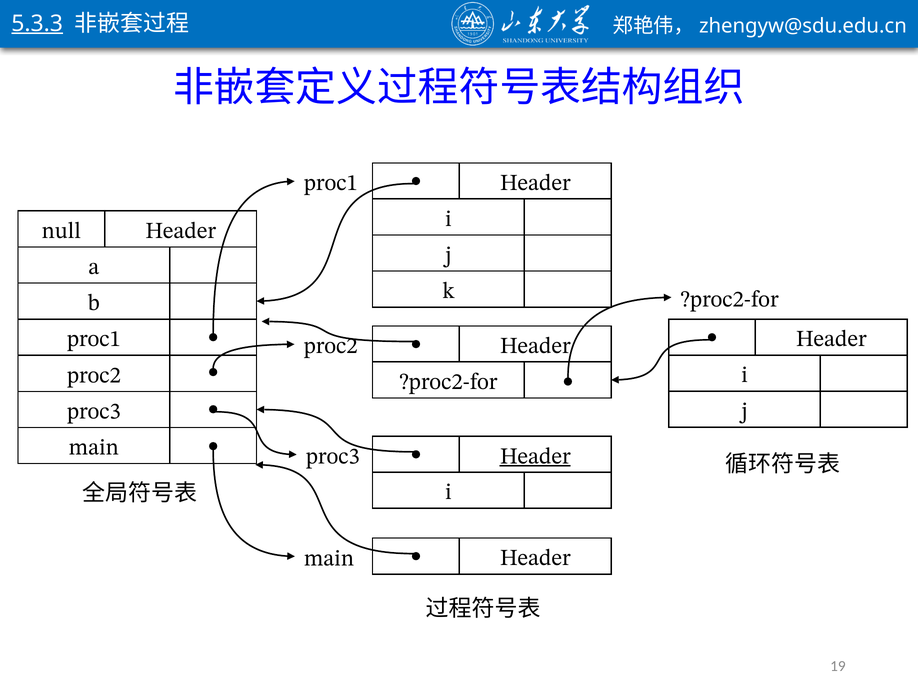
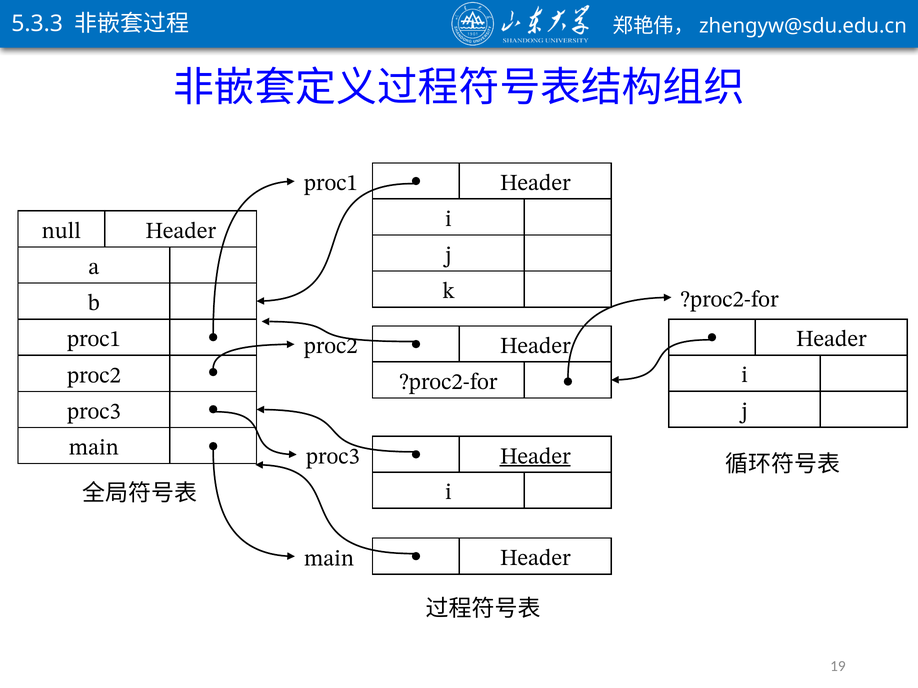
5.3.3 underline: present -> none
